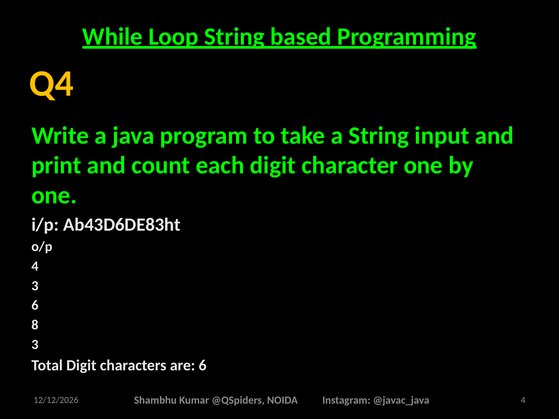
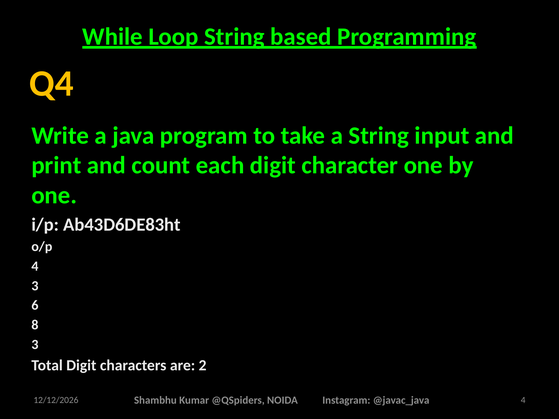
are 6: 6 -> 2
